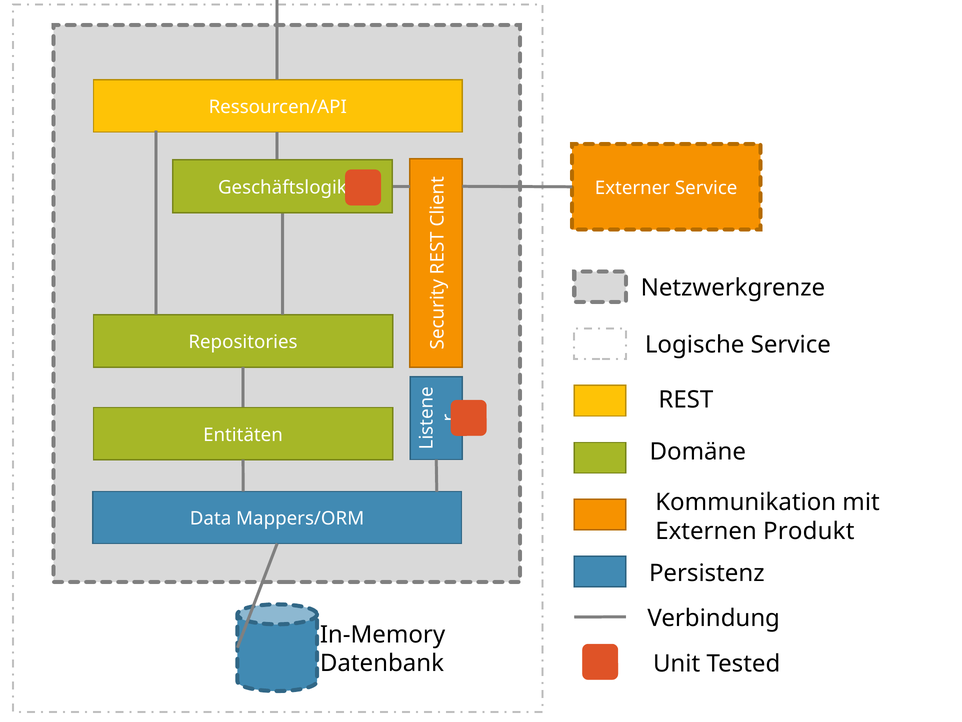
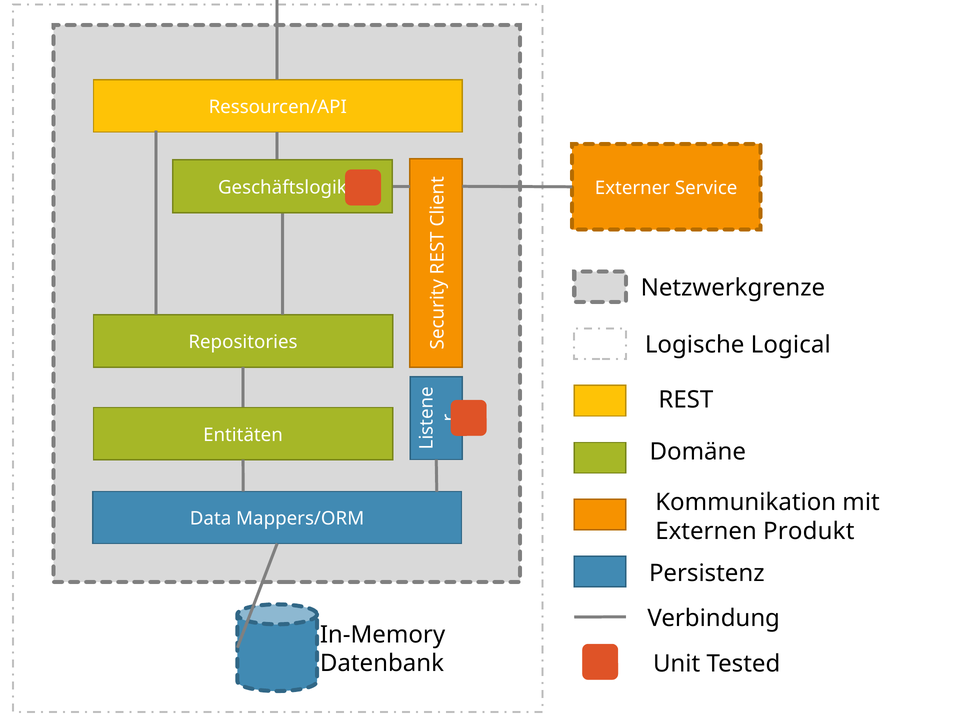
Logische Service: Service -> Logical
